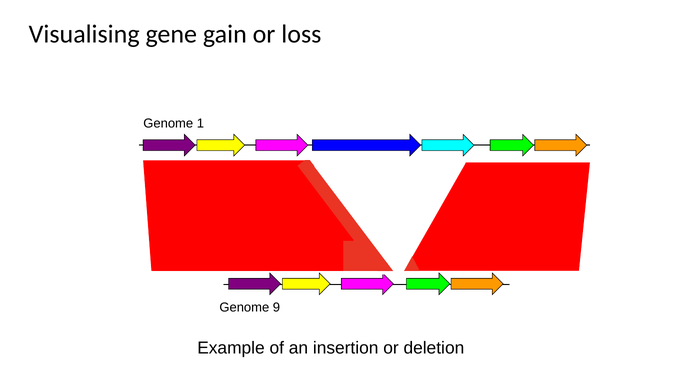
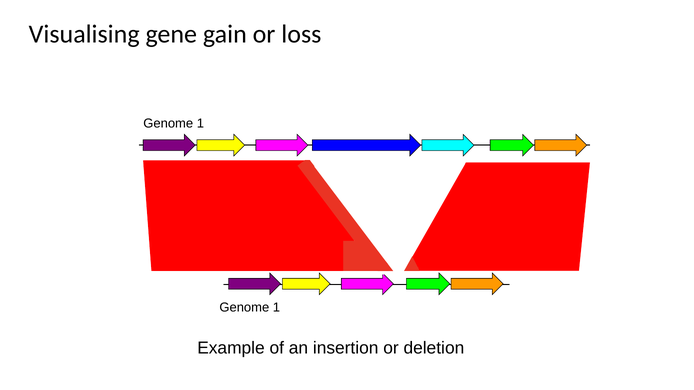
9 at (276, 308): 9 -> 1
